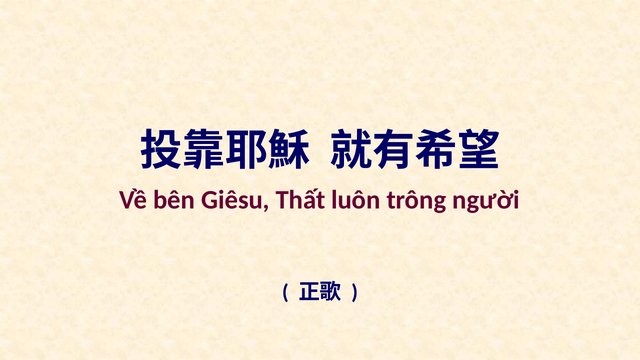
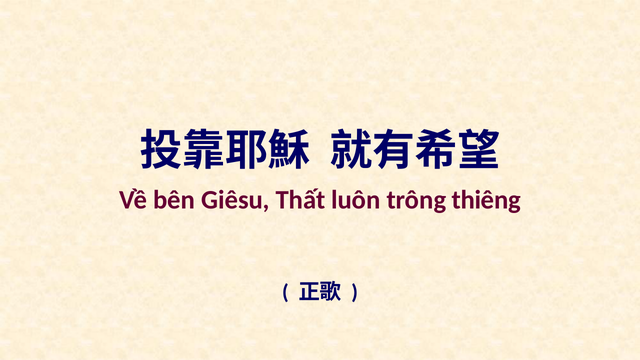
người: người -> thiêng
